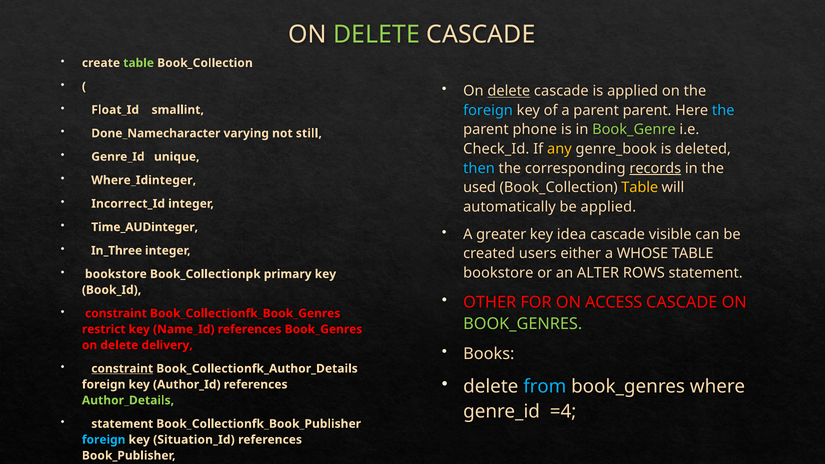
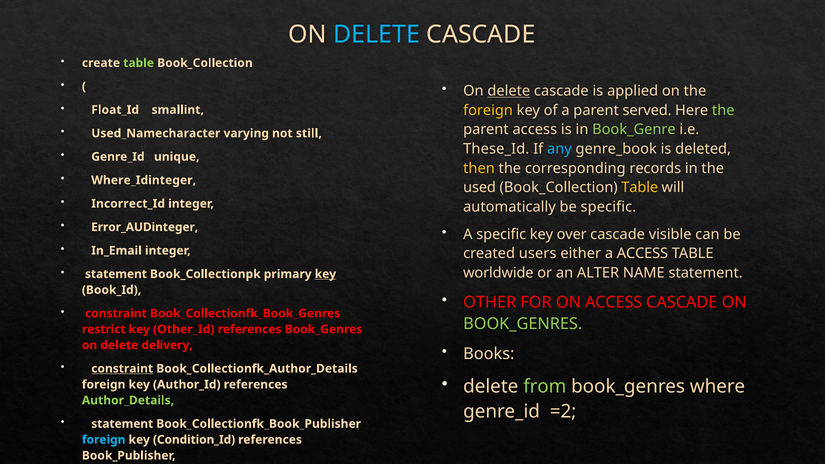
DELETE at (377, 34) colour: light green -> light blue
foreign at (488, 110) colour: light blue -> yellow
parent parent: parent -> served
the at (723, 110) colour: light blue -> light green
parent phone: phone -> access
Done_Namecharacter: Done_Namecharacter -> Used_Namecharacter
Check_Id: Check_Id -> These_Id
any colour: yellow -> light blue
then colour: light blue -> yellow
records underline: present -> none
be applied: applied -> specific
Time_AUDinteger: Time_AUDinteger -> Error_AUDinteger
A greater: greater -> specific
idea: idea -> over
In_Three: In_Three -> In_Email
a WHOSE: WHOSE -> ACCESS
bookstore at (498, 273): bookstore -> worldwide
ROWS: ROWS -> NAME
bookstore at (116, 274): bookstore -> statement
key at (325, 274) underline: none -> present
Name_Id: Name_Id -> Other_Id
from colour: light blue -> light green
=4: =4 -> =2
Situation_Id: Situation_Id -> Condition_Id
